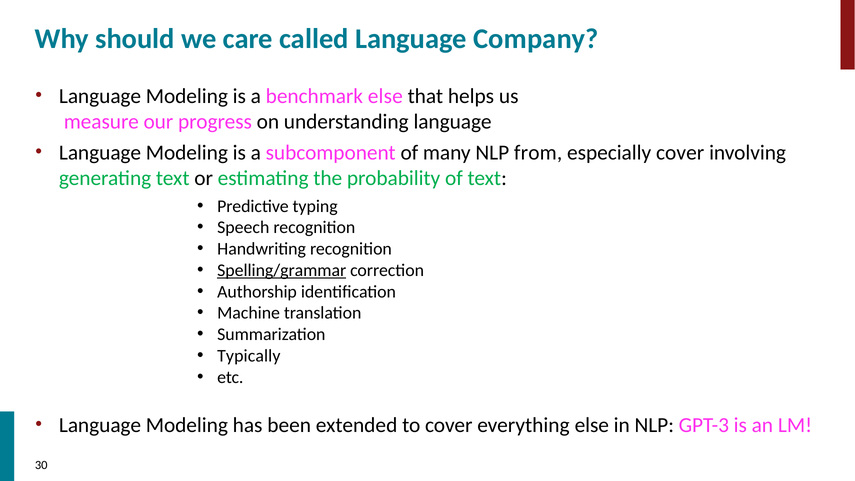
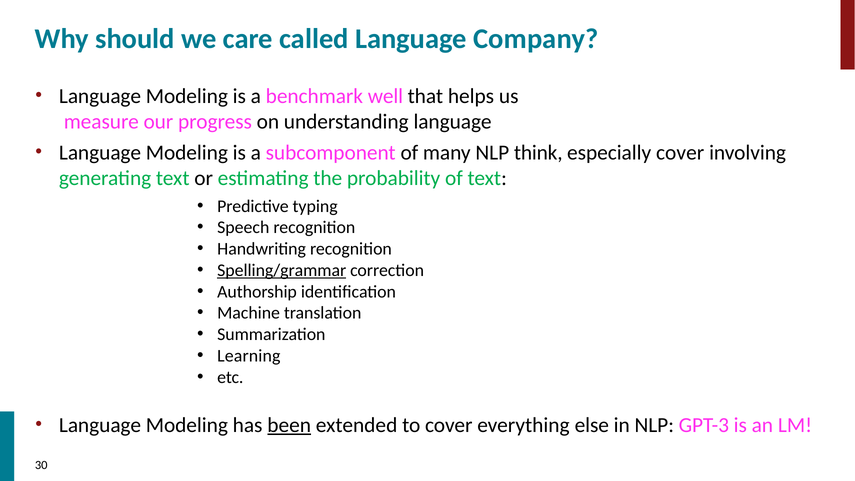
benchmark else: else -> well
from: from -> think
Typically: Typically -> Learning
been underline: none -> present
